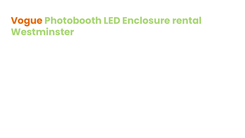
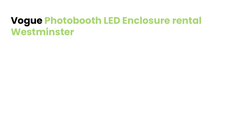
Vogue colour: orange -> black
